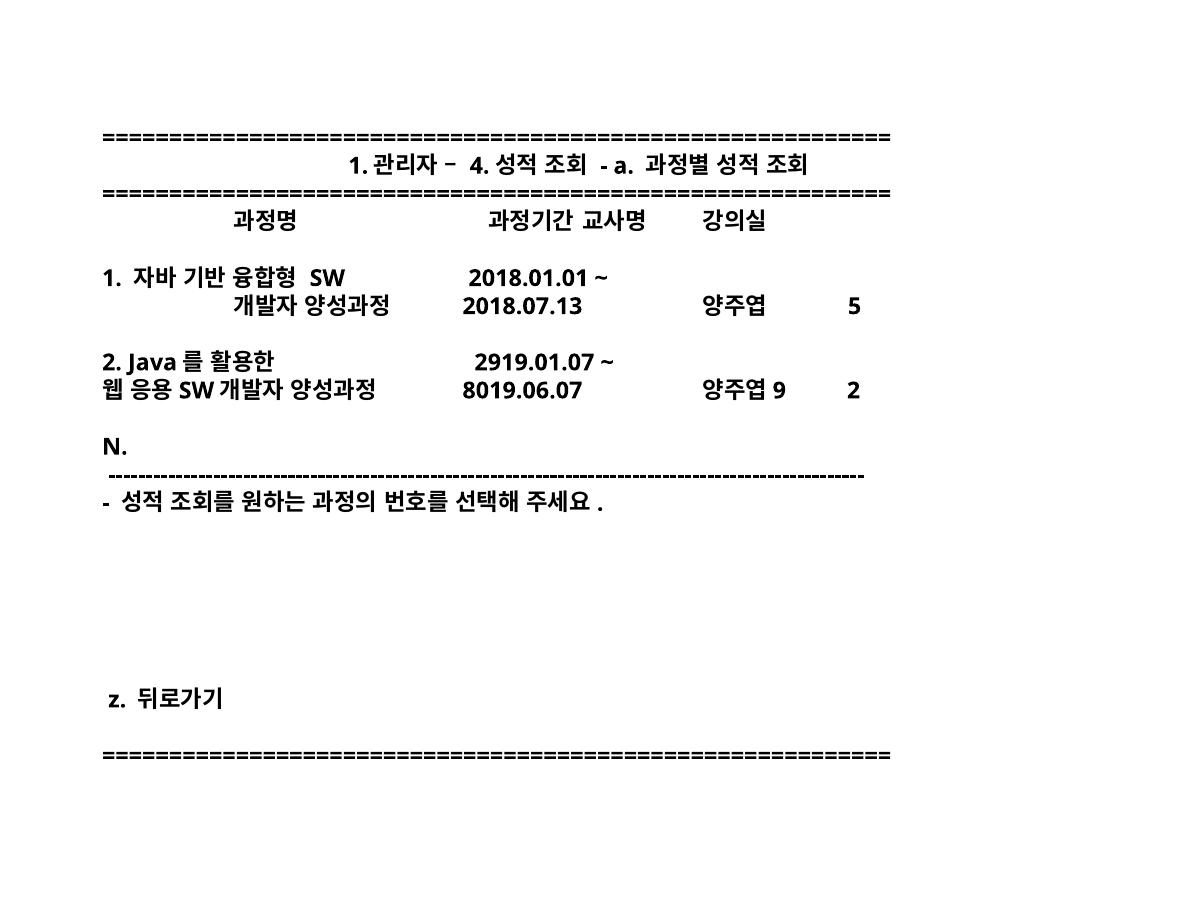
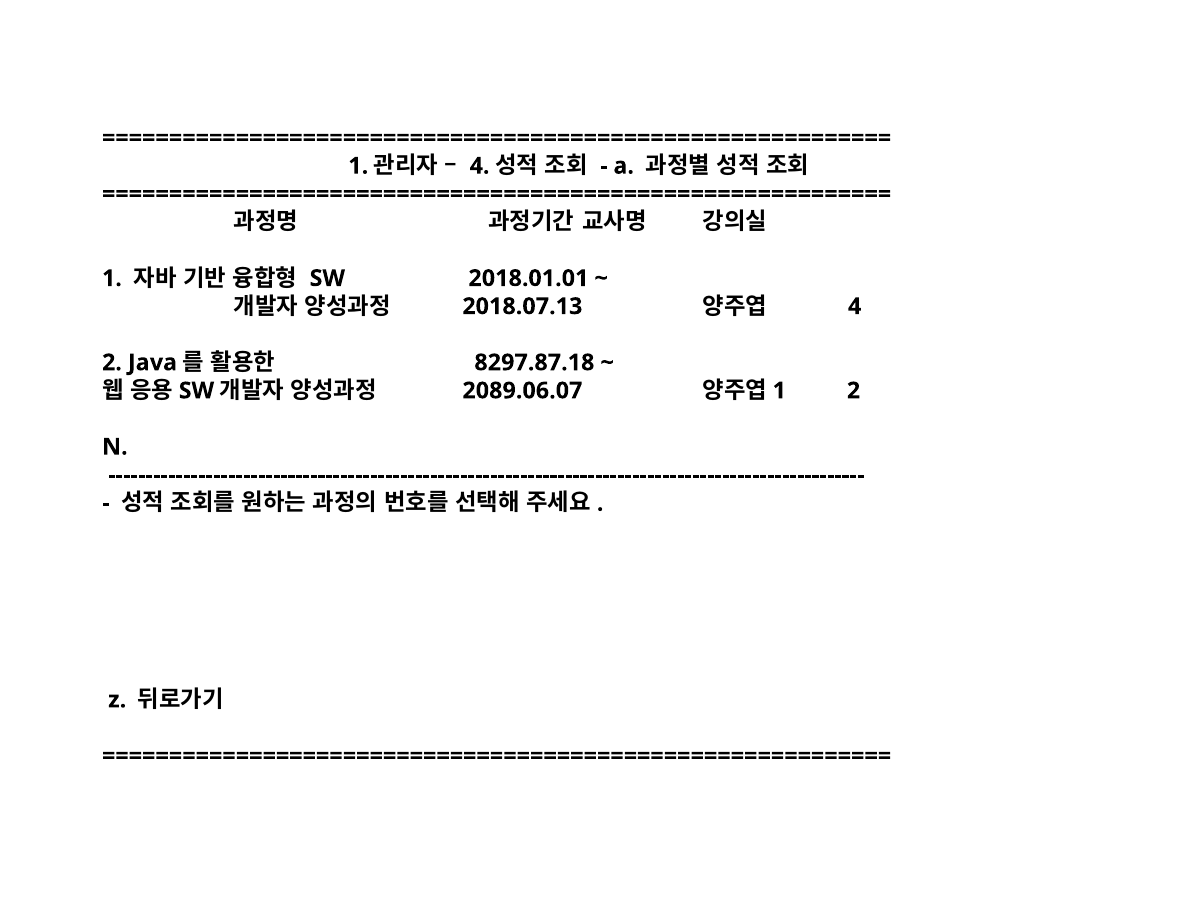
5 at (855, 306): 5 -> 4
2919.01.07: 2919.01.07 -> 8297.87.18
8019.06.07: 8019.06.07 -> 2089.06.07
9 at (779, 391): 9 -> 1
